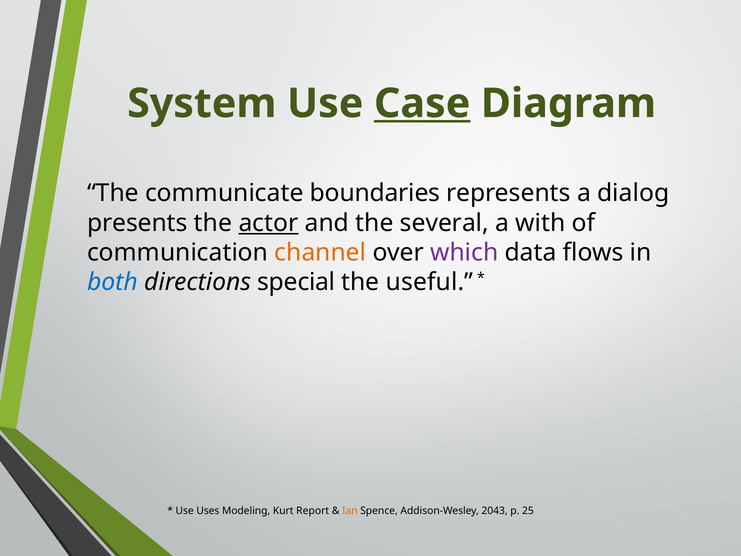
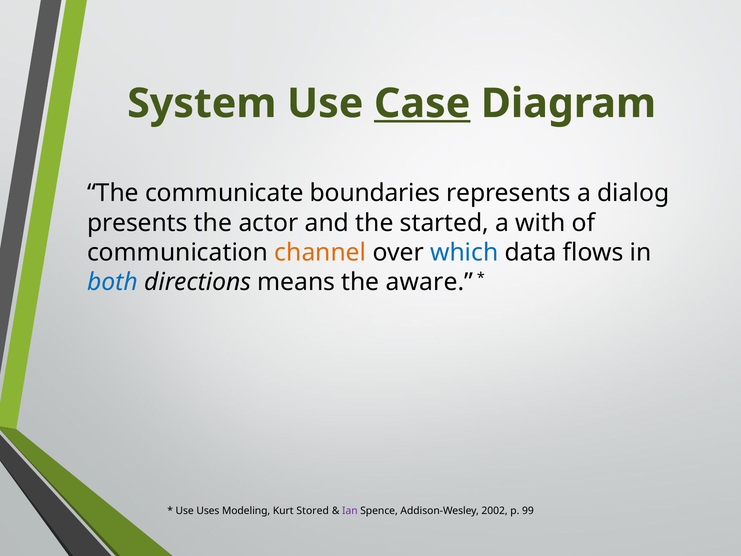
actor underline: present -> none
several: several -> started
which colour: purple -> blue
special: special -> means
useful: useful -> aware
Report: Report -> Stored
Ian colour: orange -> purple
2043: 2043 -> 2002
25: 25 -> 99
